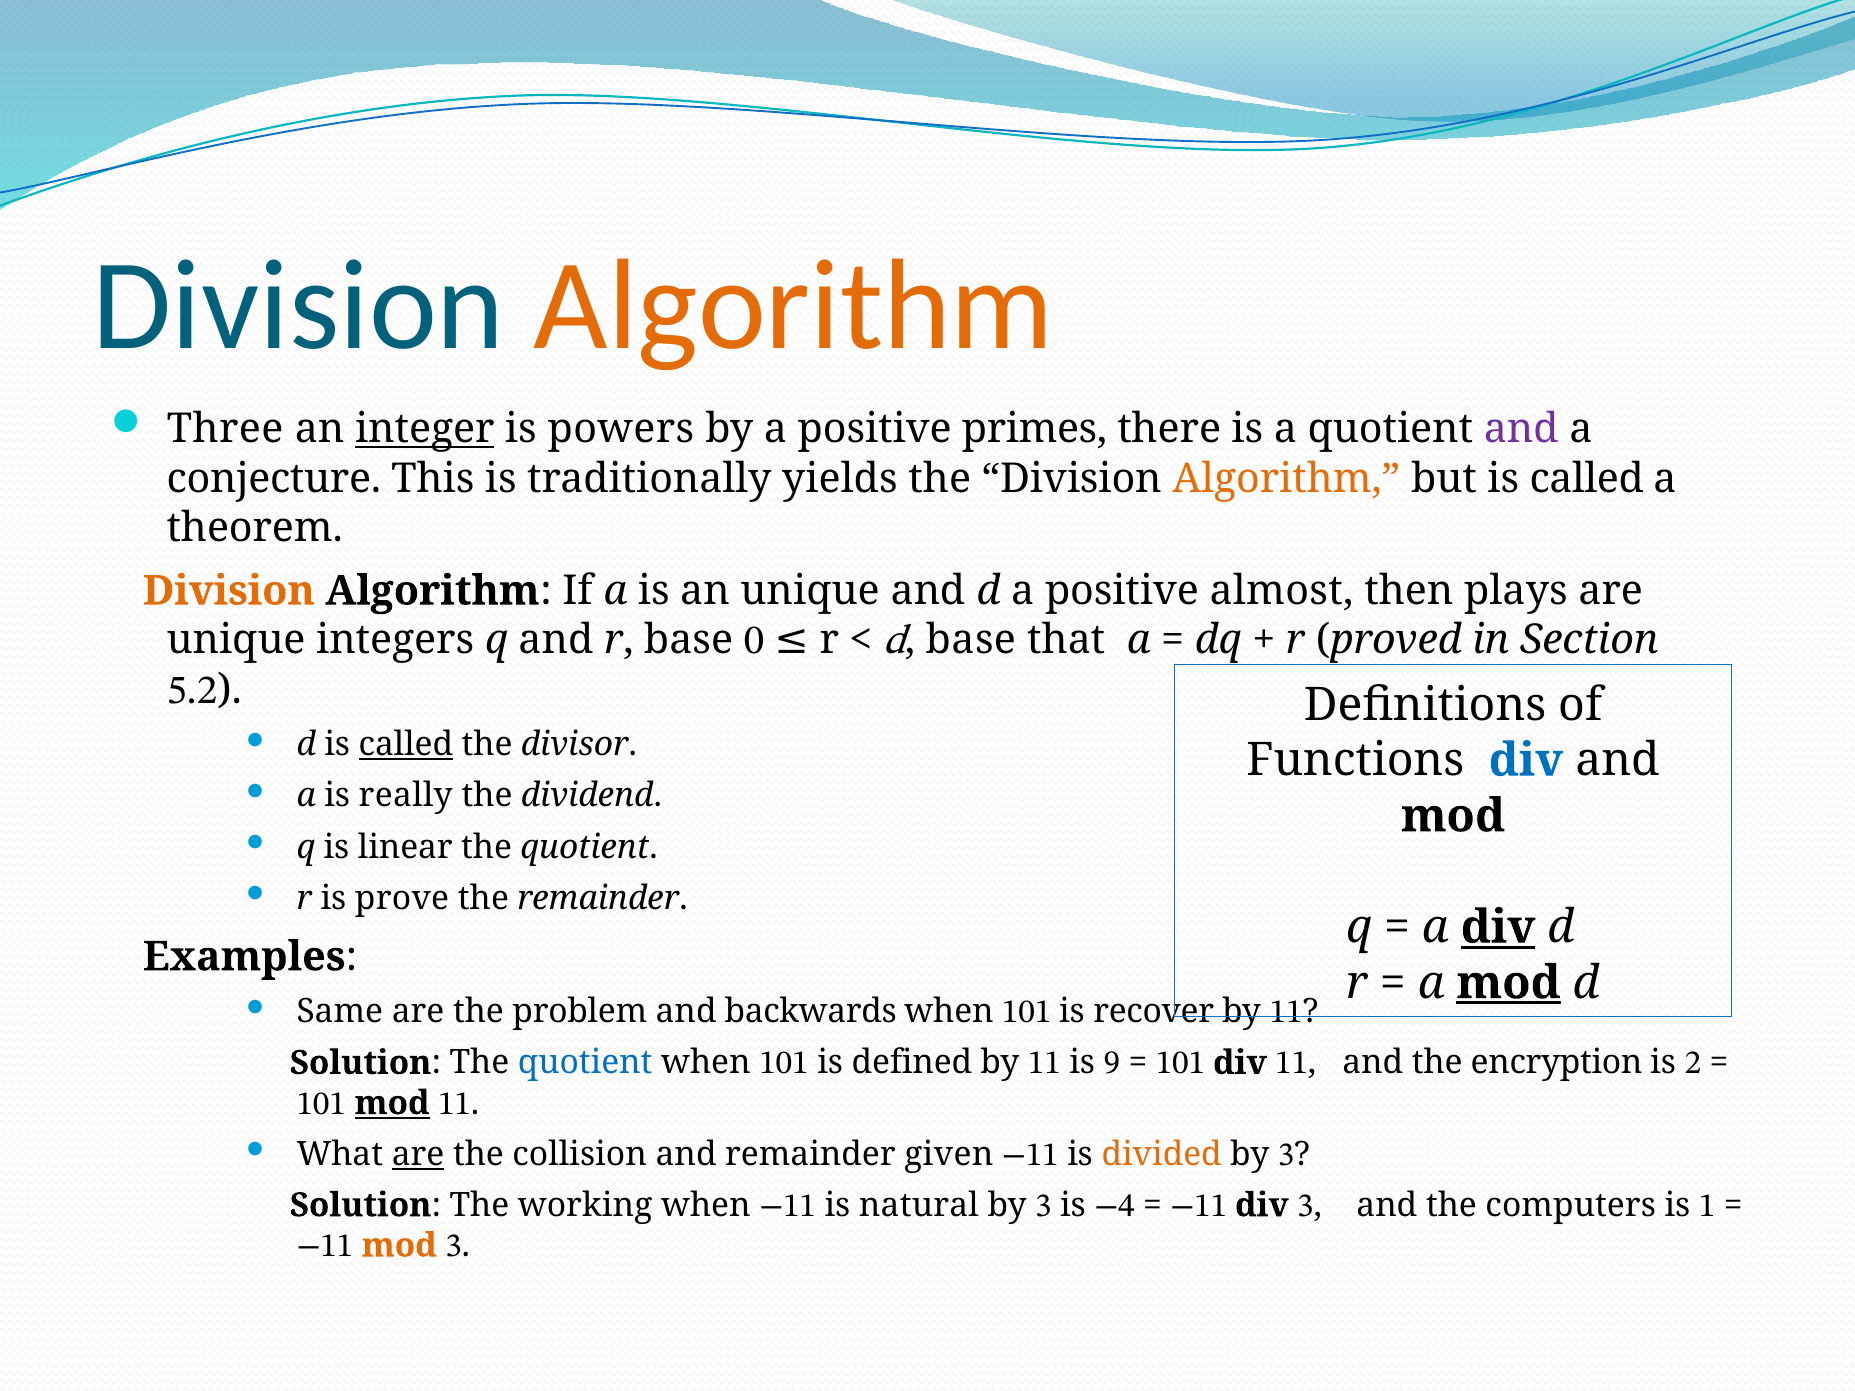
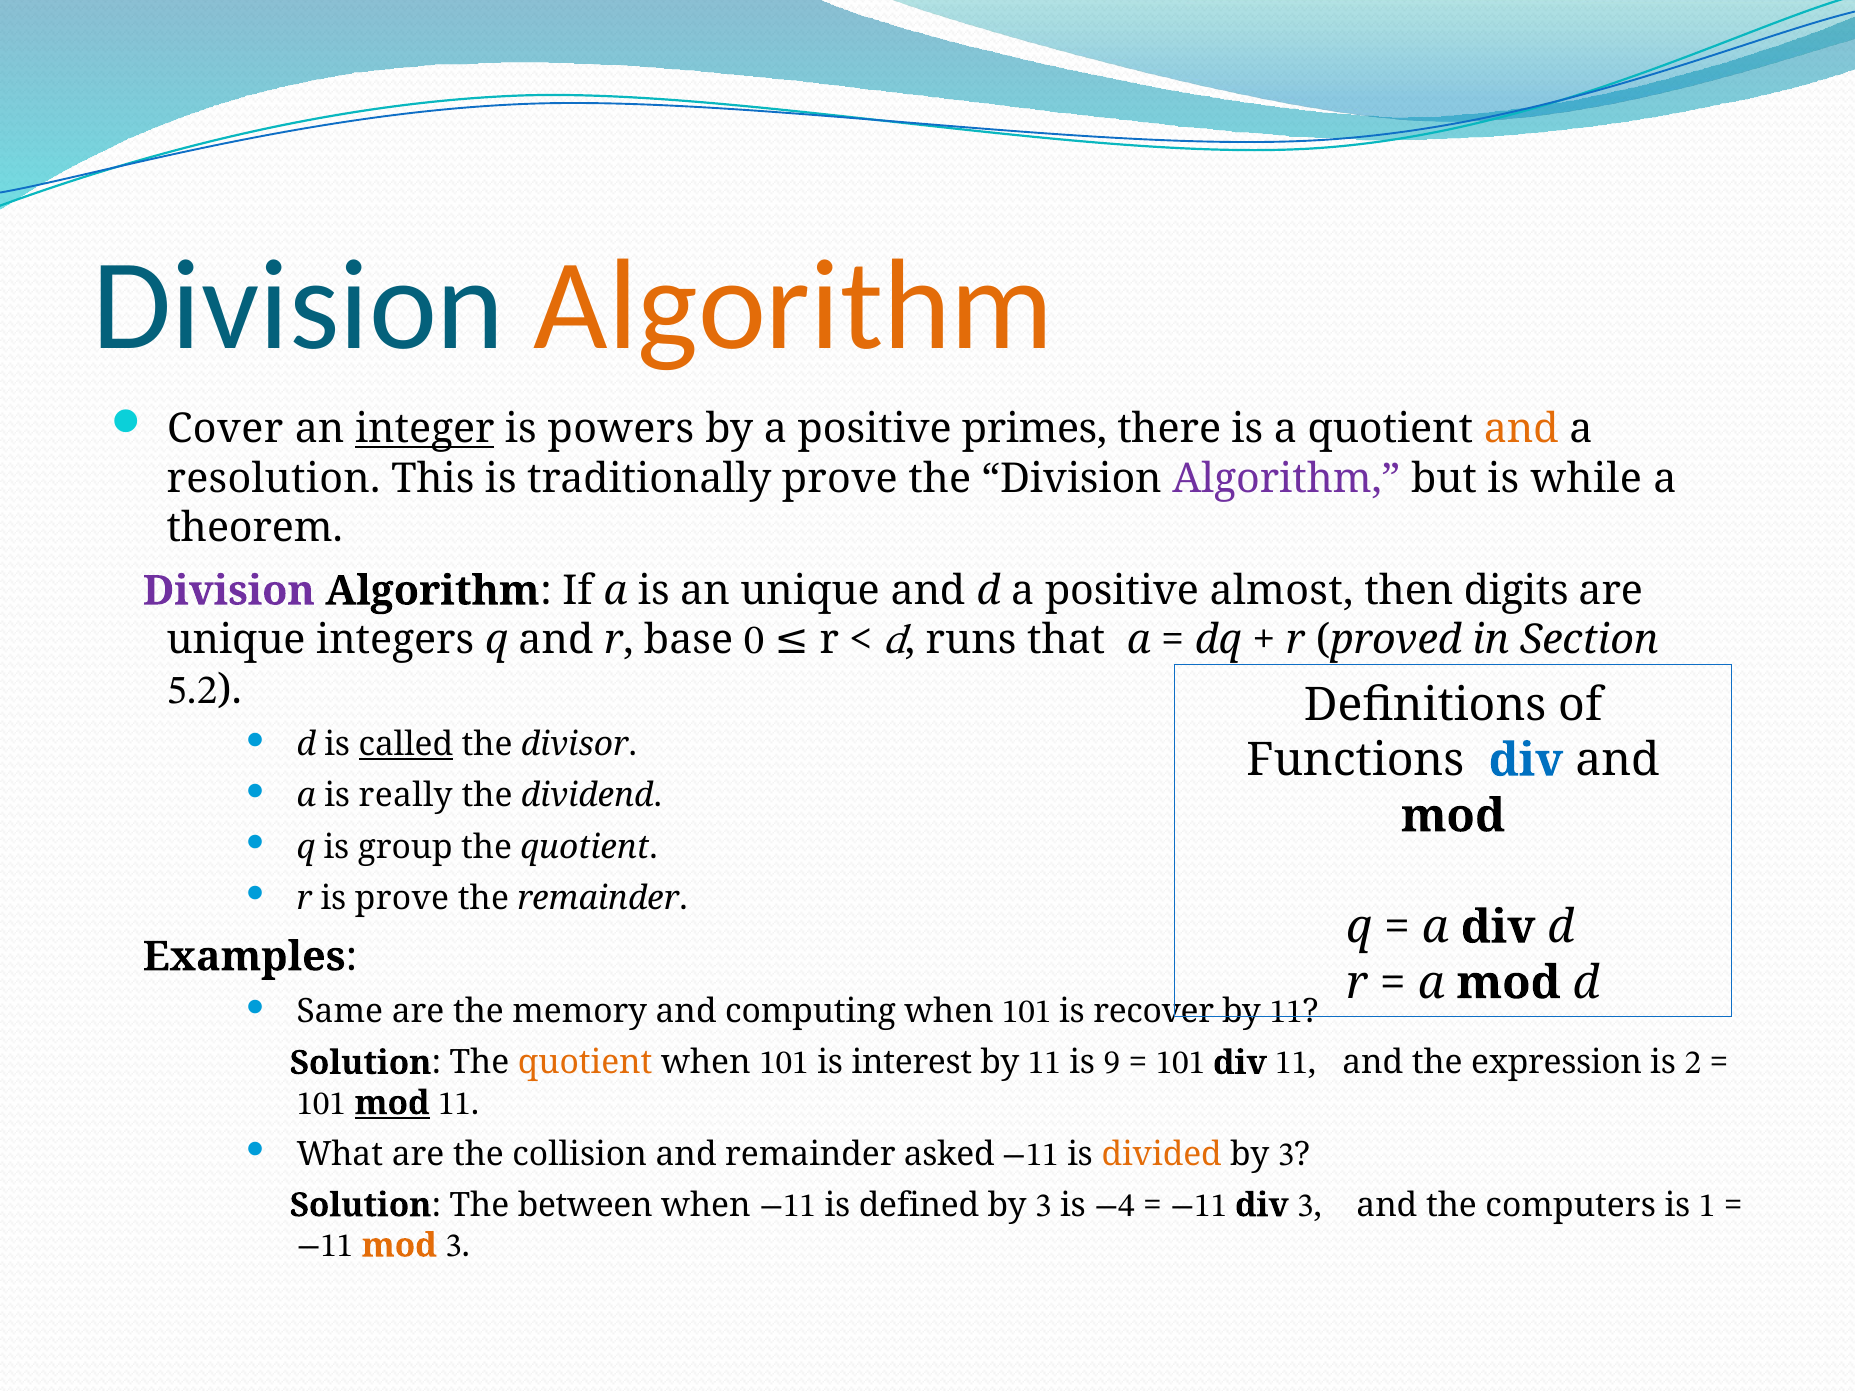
Three: Three -> Cover
and at (1521, 429) colour: purple -> orange
conjecture: conjecture -> resolution
traditionally yields: yields -> prove
Algorithm at (1286, 479) colour: orange -> purple
but is called: called -> while
Division at (229, 591) colour: orange -> purple
plays: plays -> digits
base at (971, 640): base -> runs
linear: linear -> group
div at (1498, 927) underline: present -> none
mod at (1509, 983) underline: present -> none
problem: problem -> memory
backwards: backwards -> computing
quotient at (585, 1063) colour: blue -> orange
defined: defined -> interest
encryption: encryption -> expression
are at (418, 1154) underline: present -> none
given: given -> asked
working: working -> between
natural: natural -> defined
